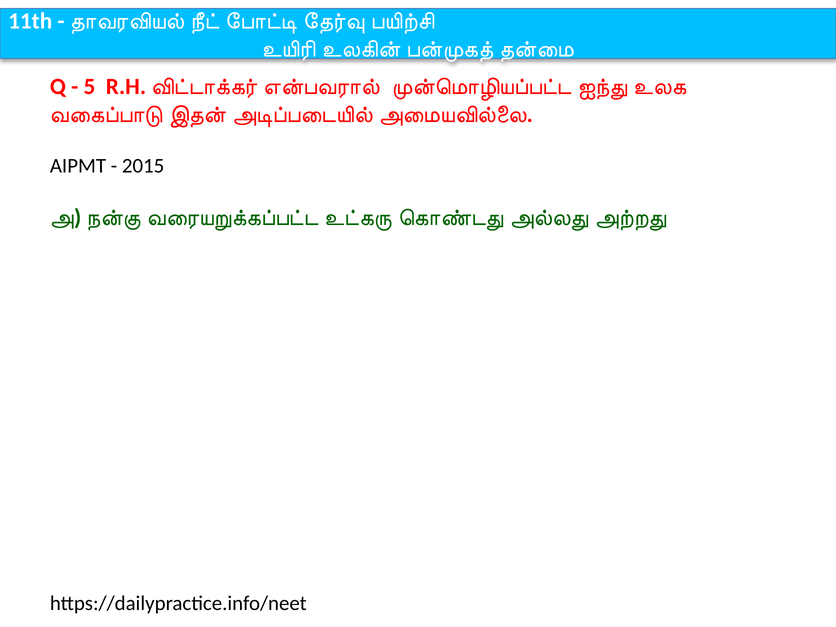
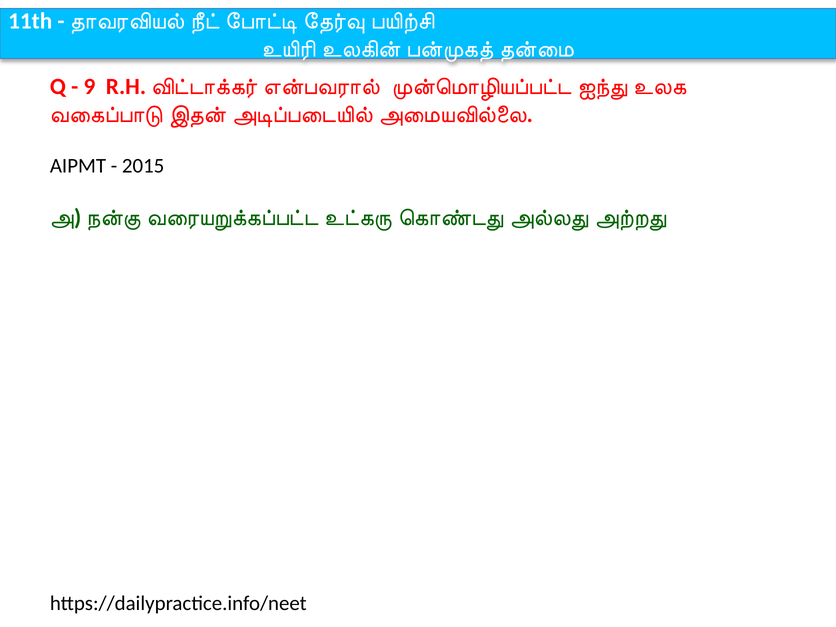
5: 5 -> 9
